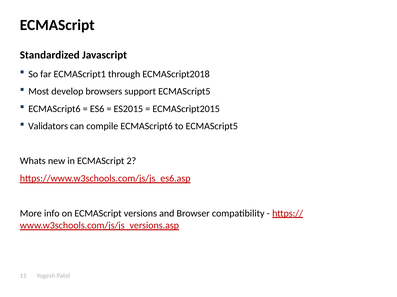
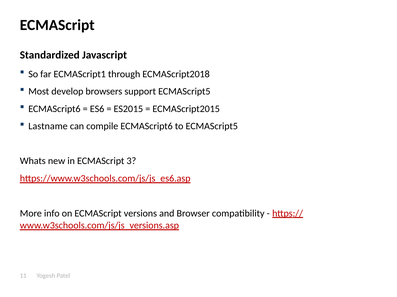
Validators: Validators -> Lastname
2: 2 -> 3
